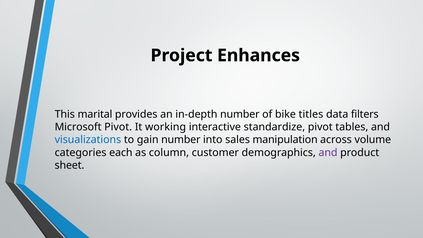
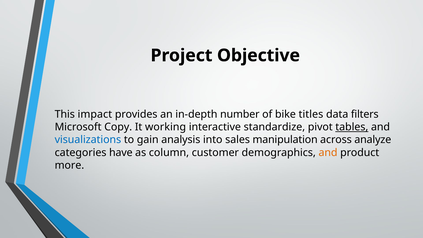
Enhances: Enhances -> Objective
marital: marital -> impact
Microsoft Pivot: Pivot -> Copy
tables underline: none -> present
gain number: number -> analysis
volume: volume -> analyze
each: each -> have
and at (328, 152) colour: purple -> orange
sheet: sheet -> more
